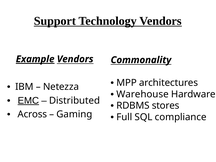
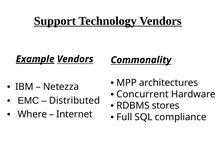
Warehouse: Warehouse -> Concurrent
EMC underline: present -> none
Across: Across -> Where
Gaming: Gaming -> Internet
